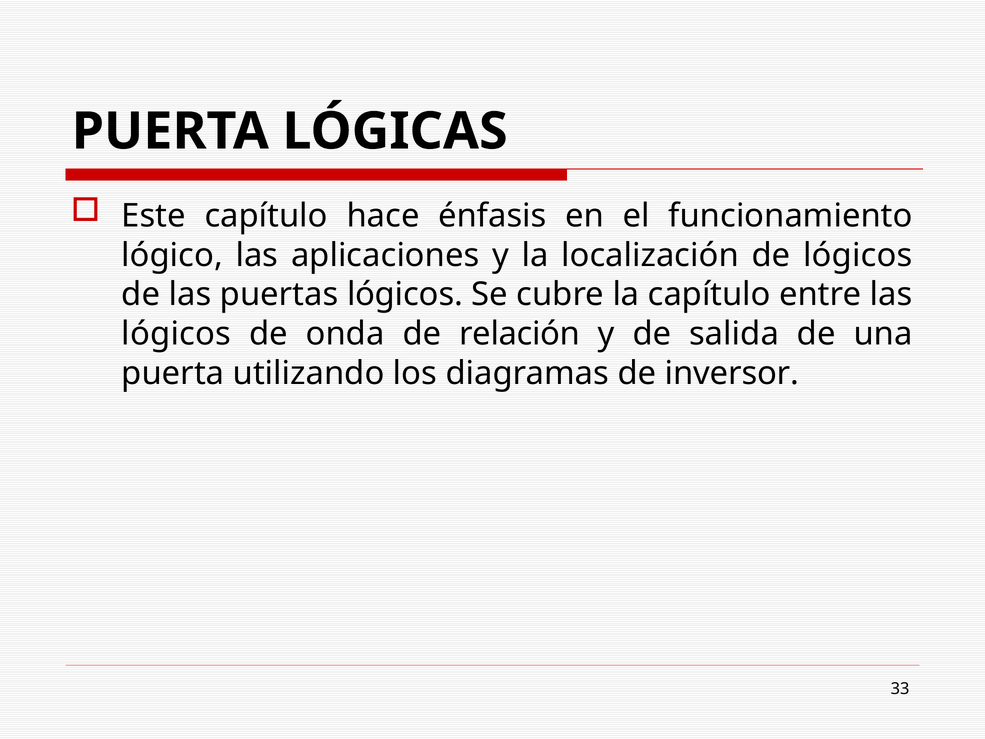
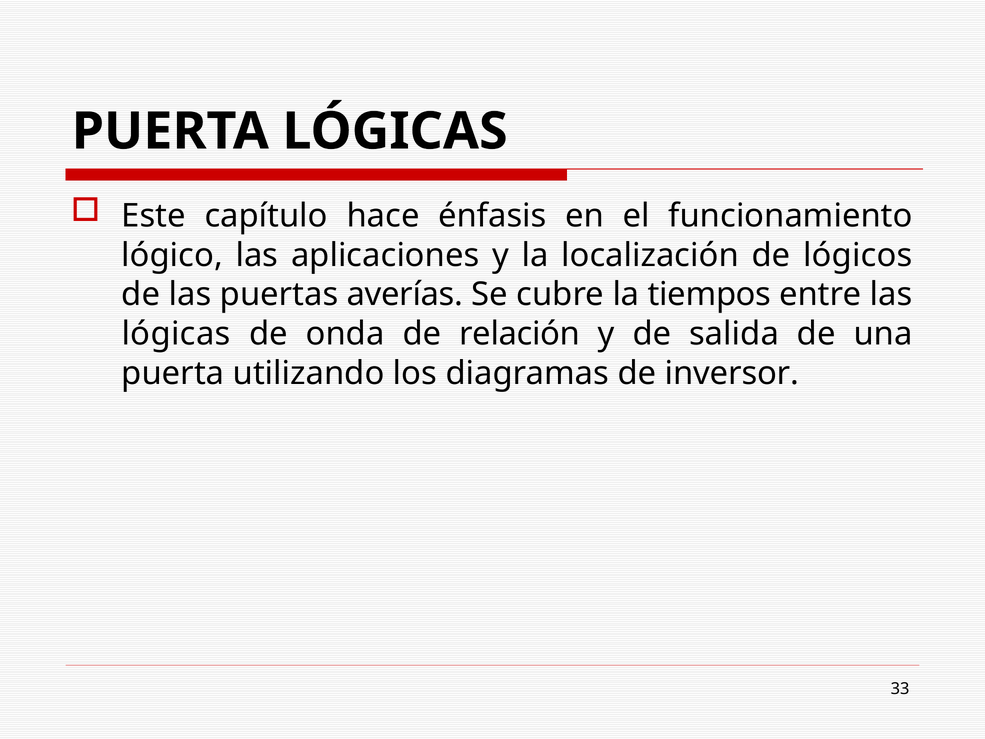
puertas lógicos: lógicos -> averías
la capítulo: capítulo -> tiempos
lógicos at (176, 334): lógicos -> lógicas
